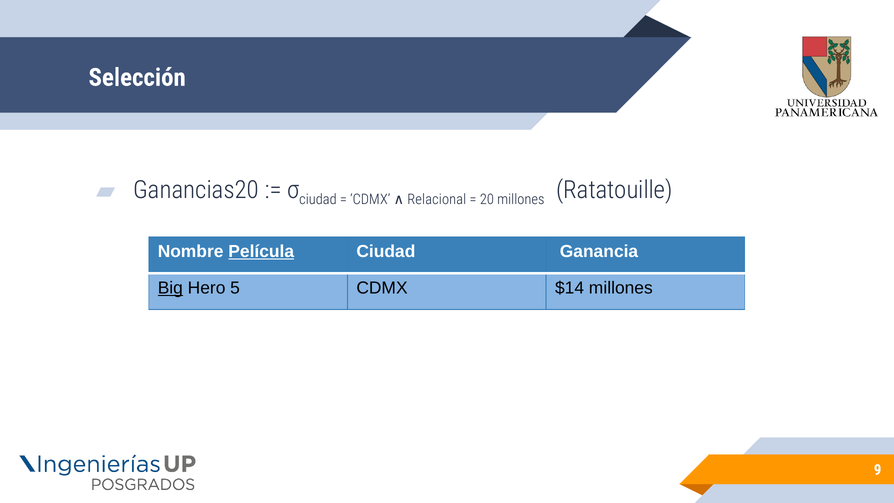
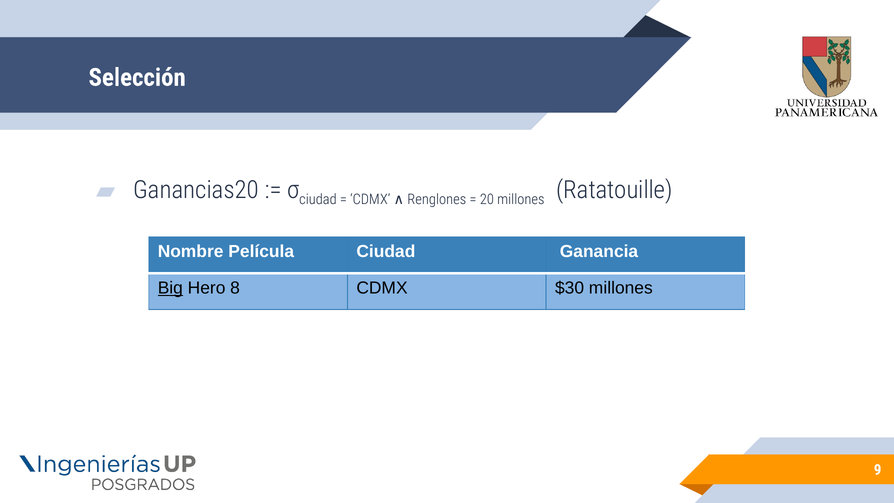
Relacional: Relacional -> Renglones
Película underline: present -> none
5: 5 -> 8
$14: $14 -> $30
